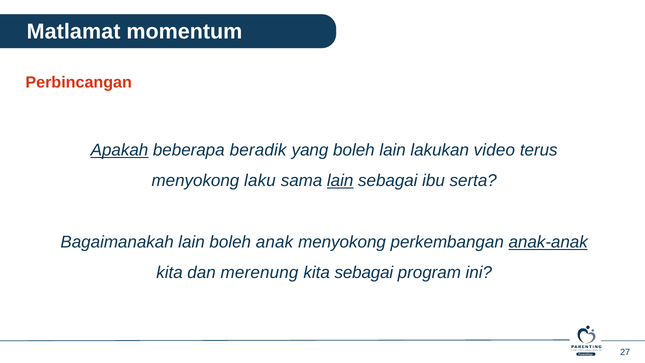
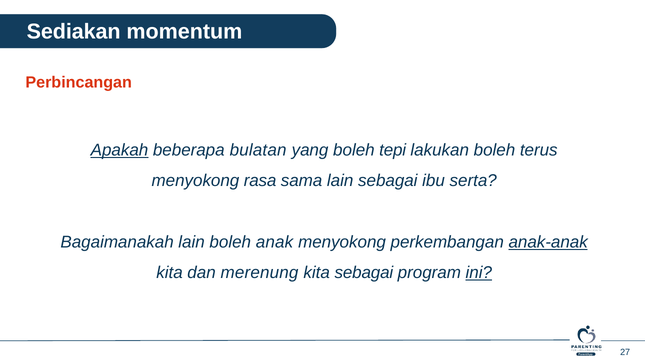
Matlamat: Matlamat -> Sediakan
beradik: beradik -> bulatan
boleh lain: lain -> tepi
lakukan video: video -> boleh
laku: laku -> rasa
lain at (340, 181) underline: present -> none
ini underline: none -> present
